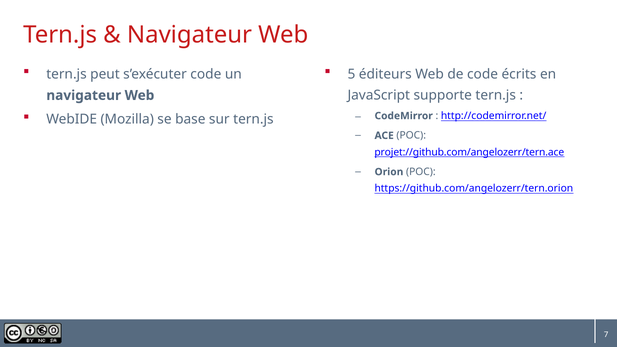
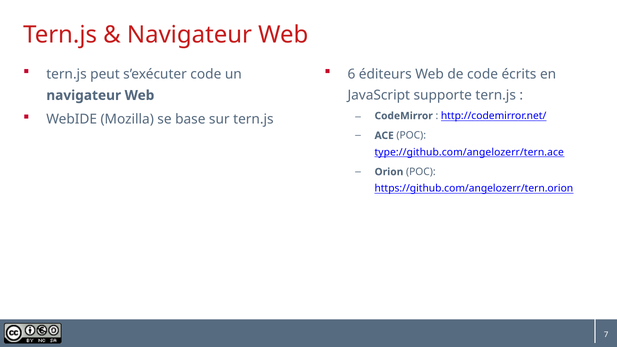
5: 5 -> 6
projet://github.com/angelozerr/tern.ace: projet://github.com/angelozerr/tern.ace -> type://github.com/angelozerr/tern.ace
